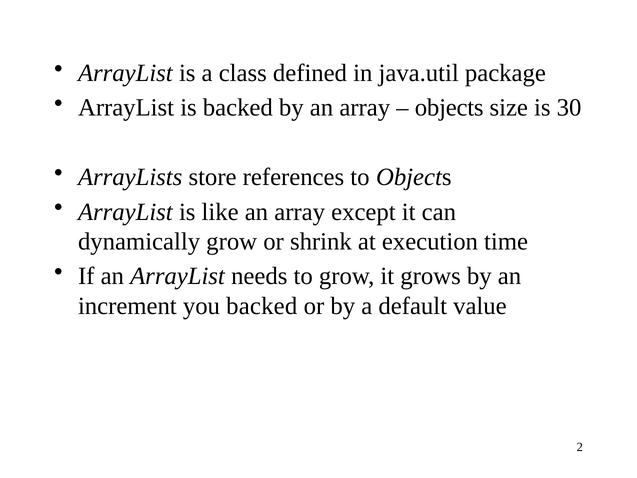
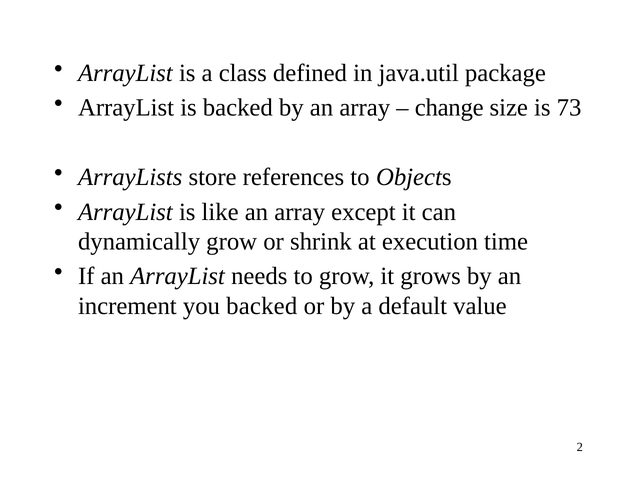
objects at (449, 108): objects -> change
30: 30 -> 73
